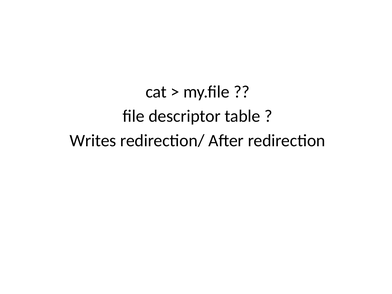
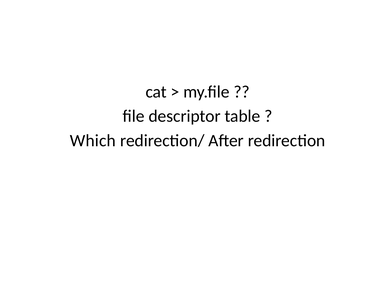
Writes: Writes -> Which
